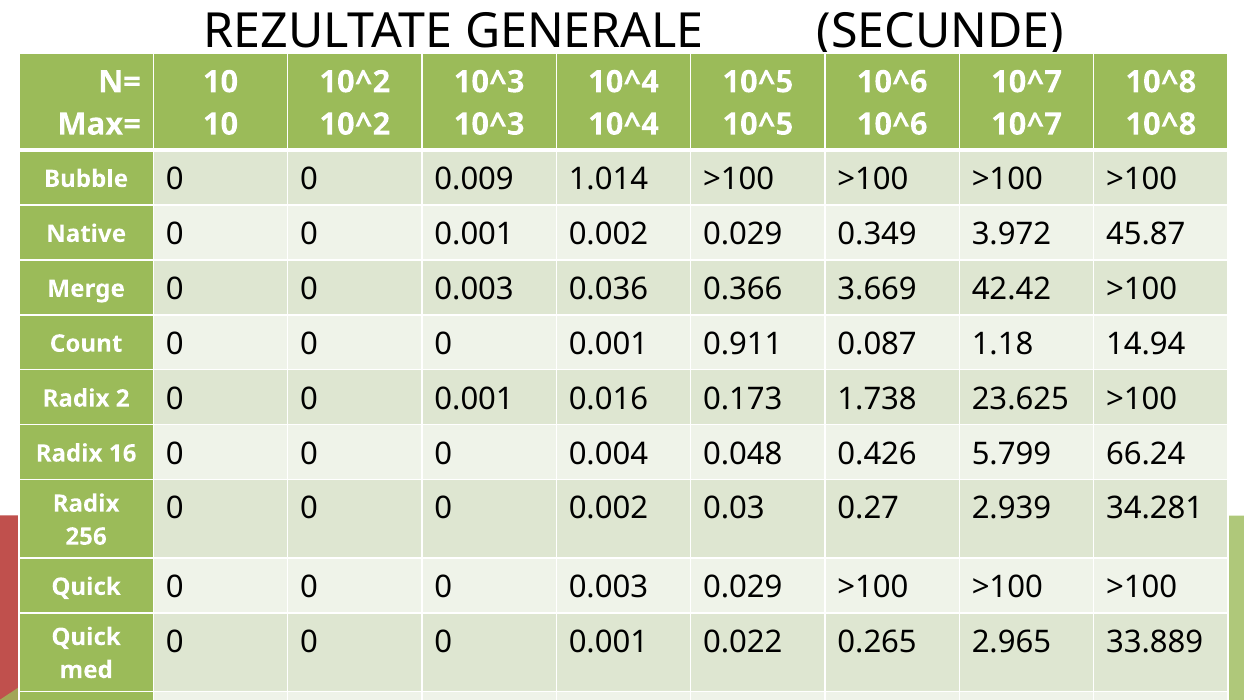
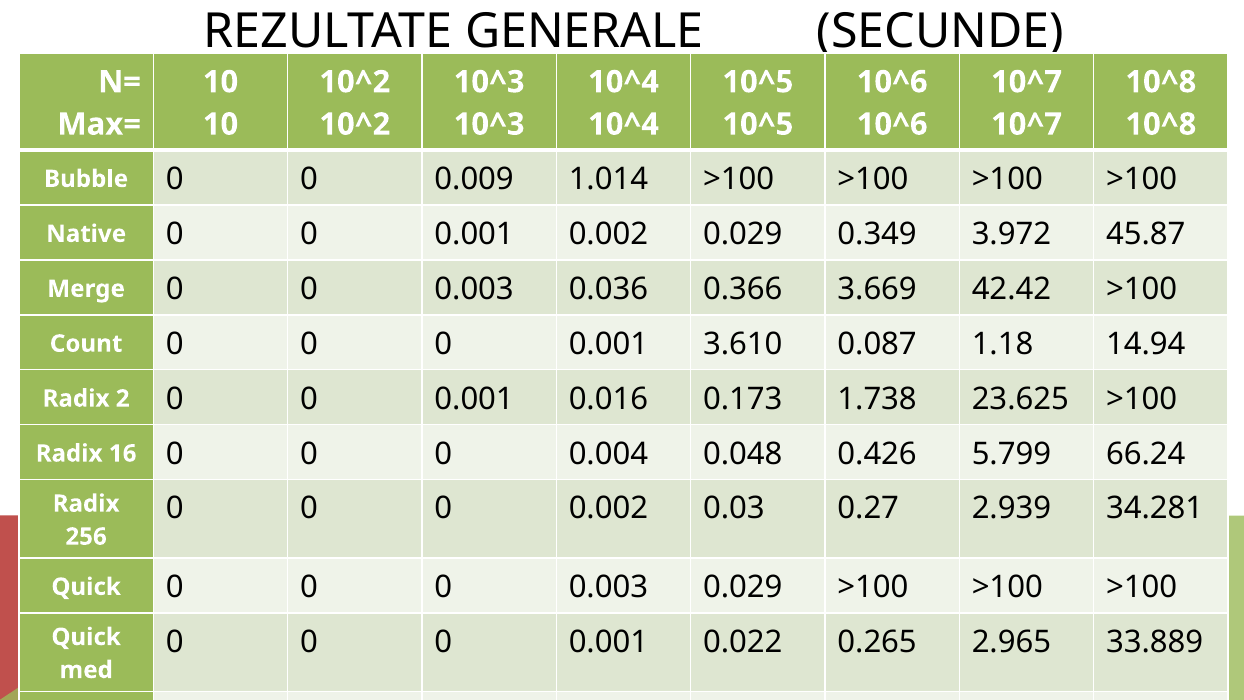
0.911: 0.911 -> 3.610
